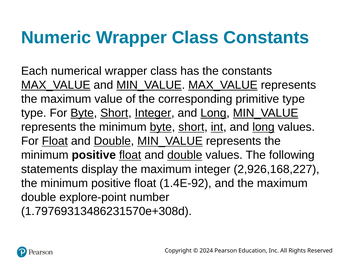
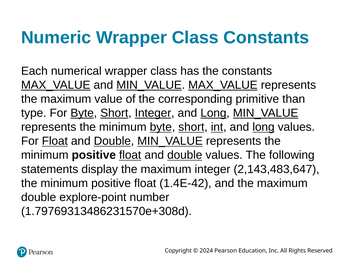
primitive type: type -> than
2,926,168,227: 2,926,168,227 -> 2,143,483,647
1.4E-92: 1.4E-92 -> 1.4E-42
